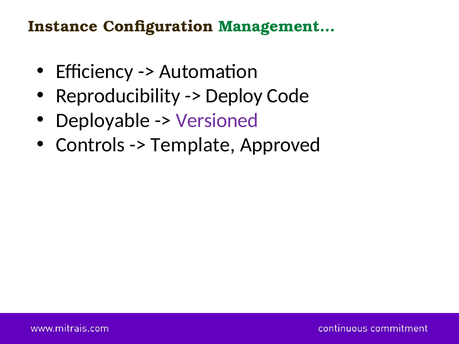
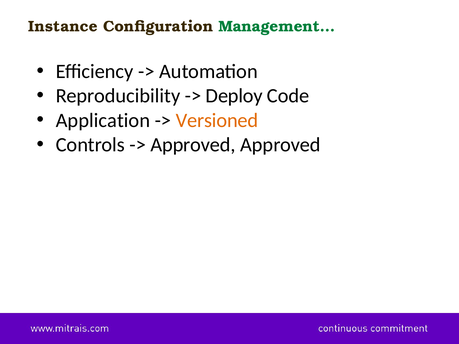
Deployable: Deployable -> Application
Versioned colour: purple -> orange
Template at (193, 145): Template -> Approved
